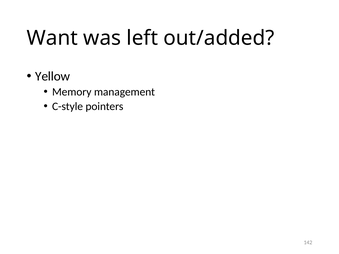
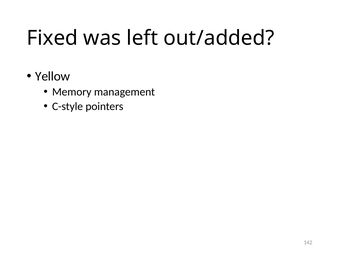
Want: Want -> Fixed
